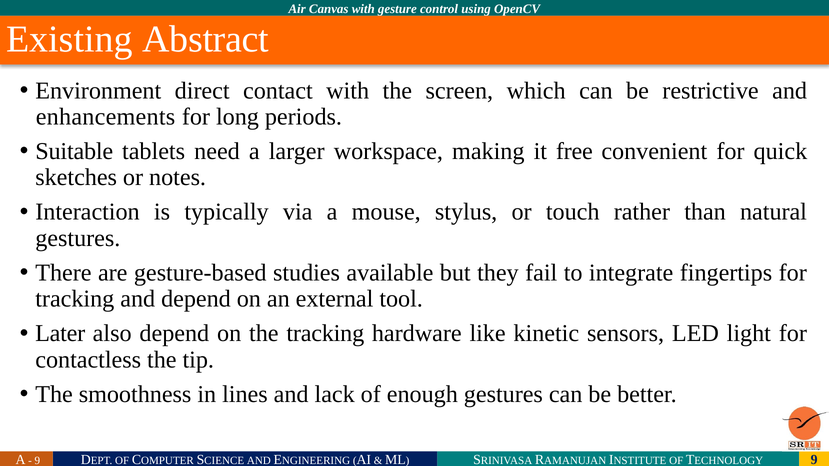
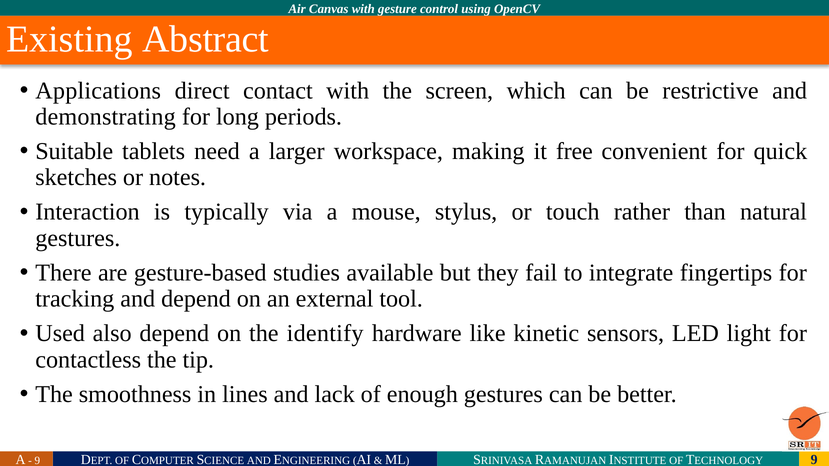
Environment: Environment -> Applications
enhancements: enhancements -> demonstrating
Later: Later -> Used
the tracking: tracking -> identify
